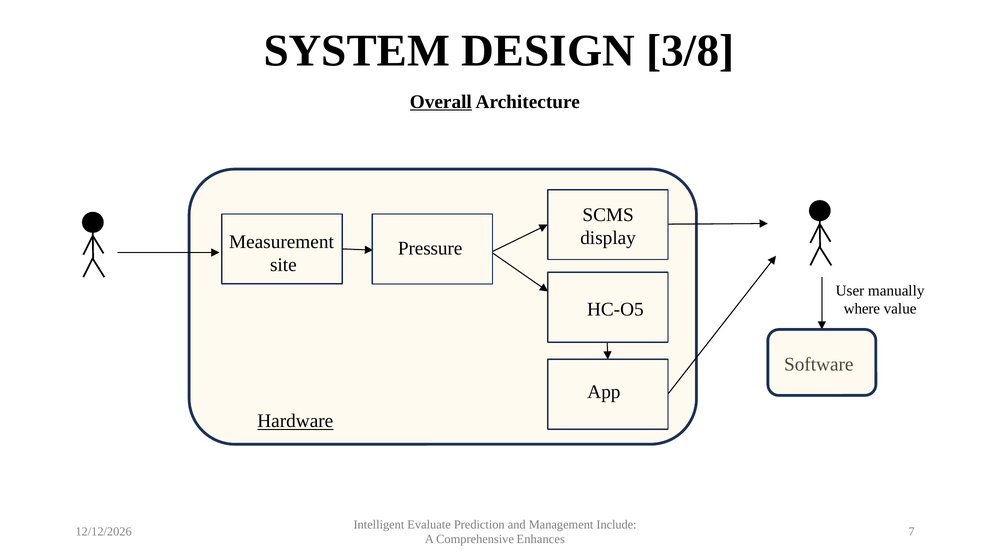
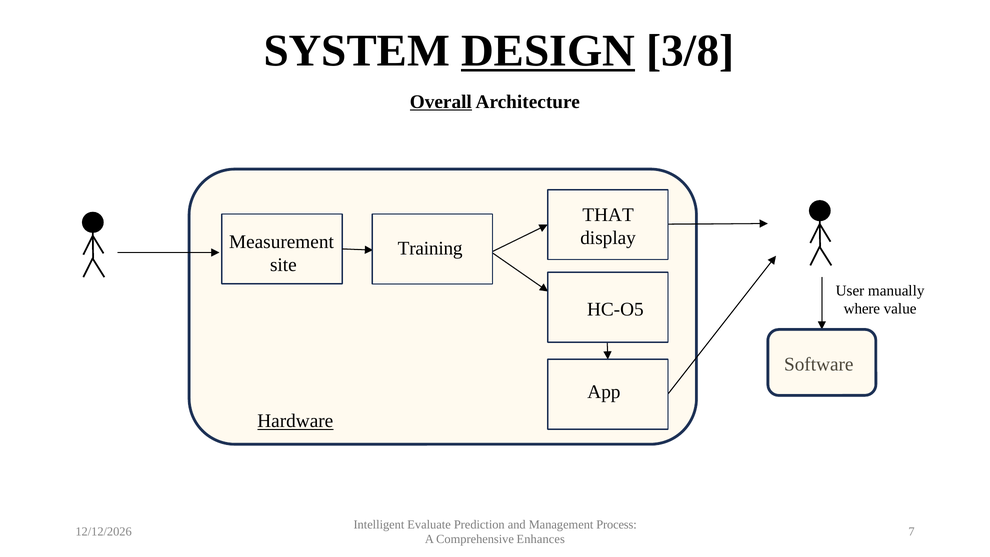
DESIGN underline: none -> present
SCMS: SCMS -> THAT
Pressure: Pressure -> Training
Include: Include -> Process
